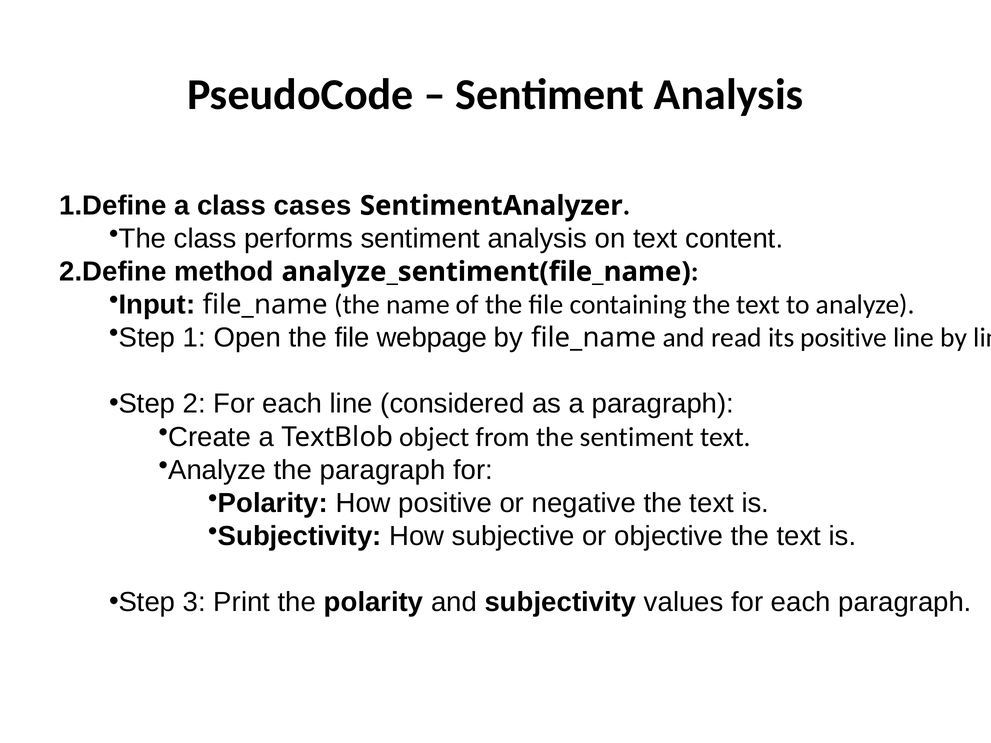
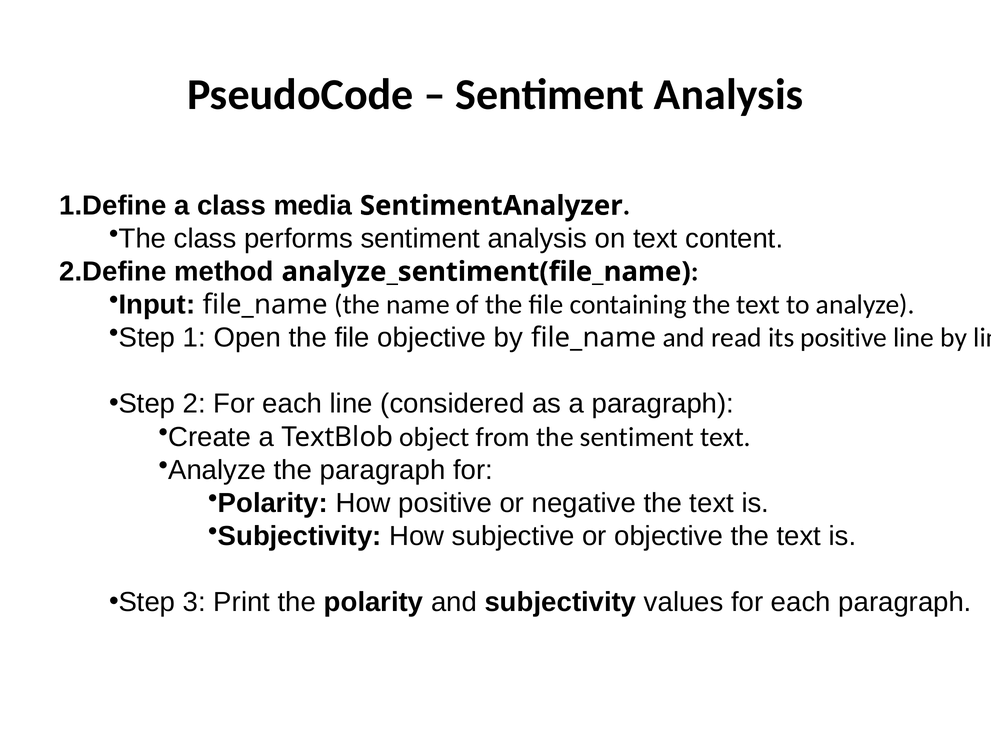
cases: cases -> media
file webpage: webpage -> objective
